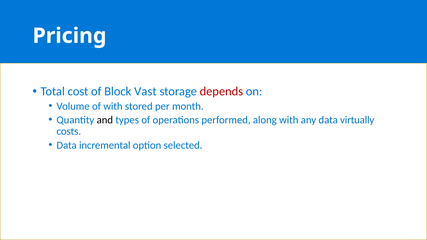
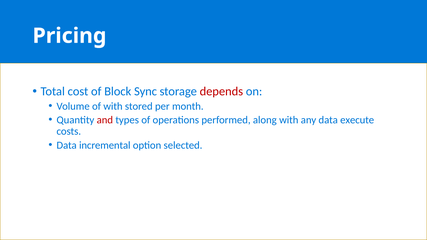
Vast: Vast -> Sync
and colour: black -> red
virtually: virtually -> execute
